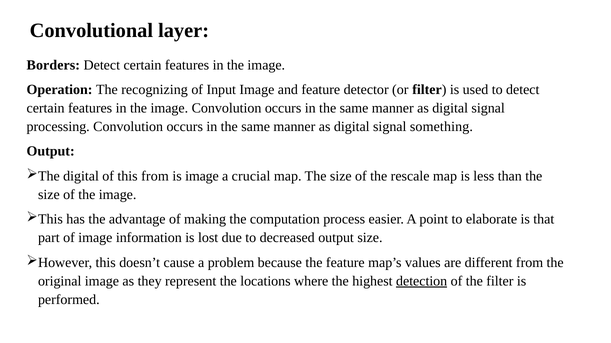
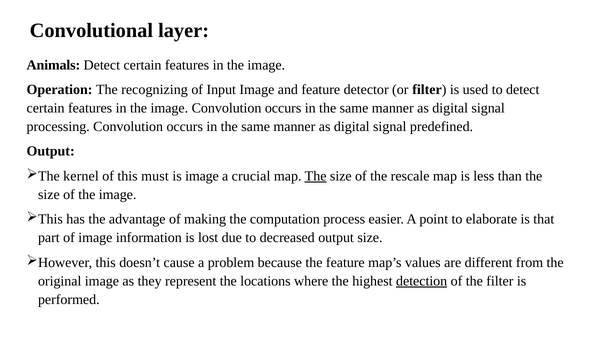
Borders: Borders -> Animals
something: something -> predefined
digital at (81, 176): digital -> kernel
this from: from -> must
The at (316, 176) underline: none -> present
